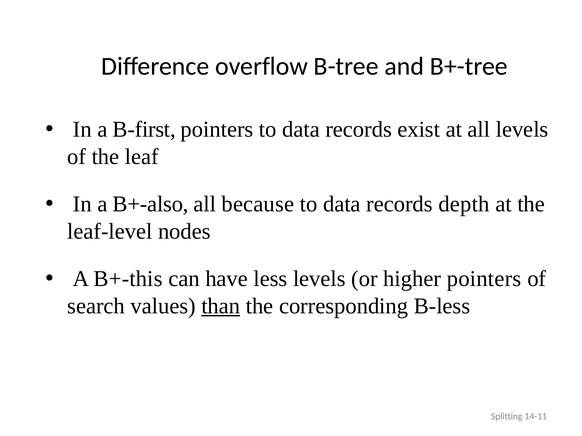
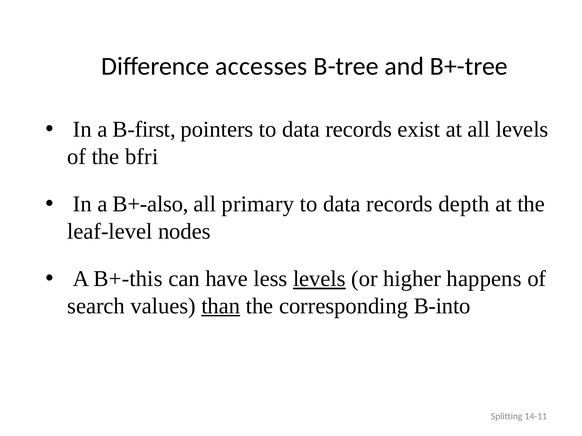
overflow: overflow -> accesses
leaf: leaf -> bfri
because: because -> primary
levels at (319, 279) underline: none -> present
higher pointers: pointers -> happens
B-less: B-less -> B-into
